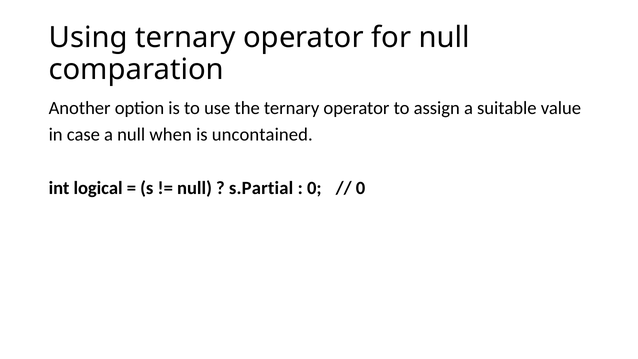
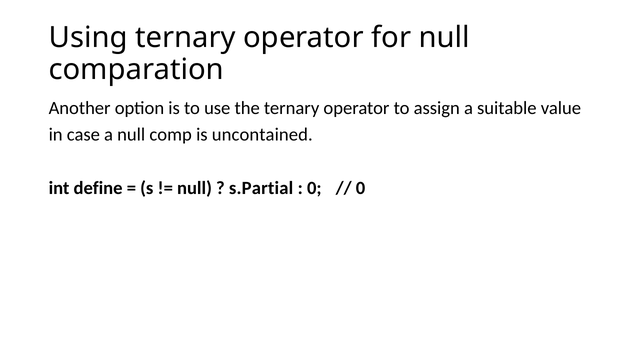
when: when -> comp
logical: logical -> define
